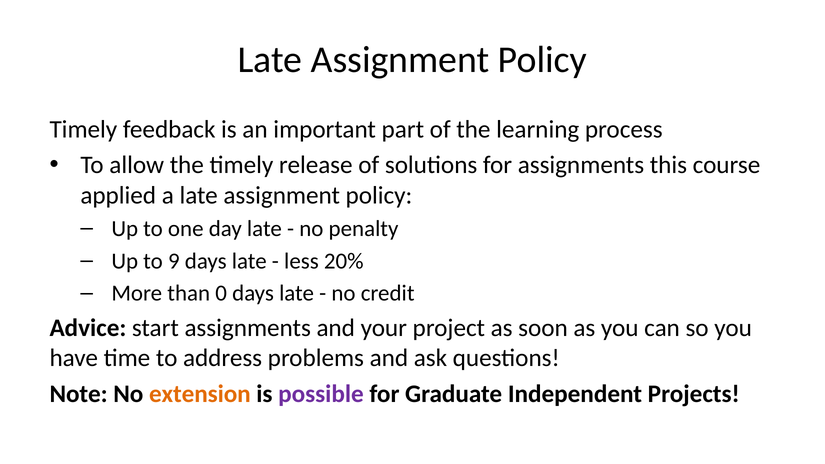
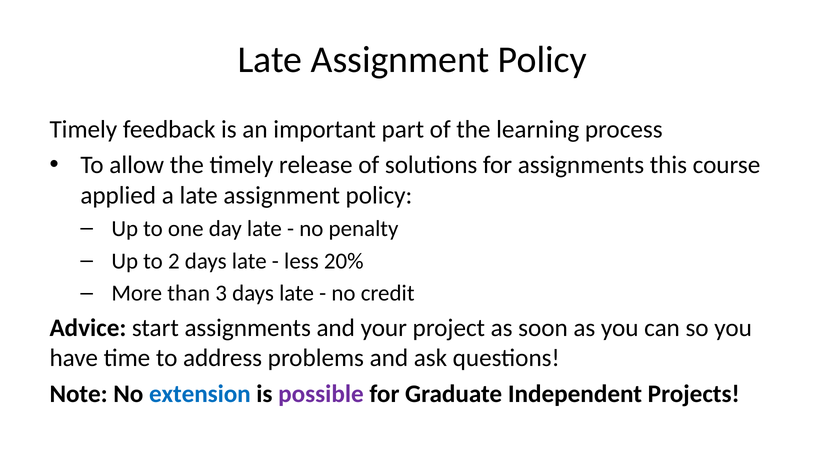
9: 9 -> 2
0: 0 -> 3
extension colour: orange -> blue
